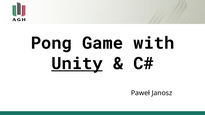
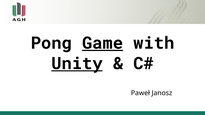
Game underline: none -> present
